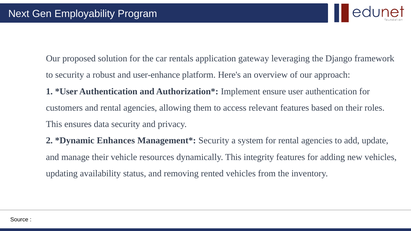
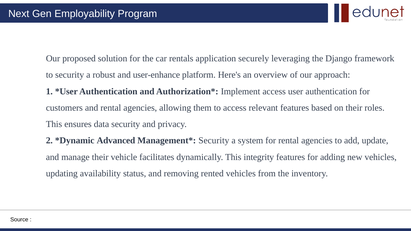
gateway: gateway -> securely
Implement ensure: ensure -> access
Enhances: Enhances -> Advanced
resources: resources -> facilitates
